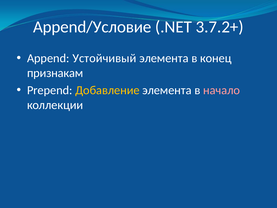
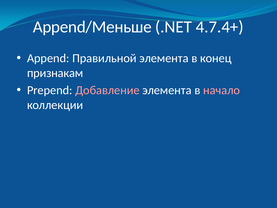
Append/Условие: Append/Условие -> Append/Меньше
3.7.2+: 3.7.2+ -> 4.7.4+
Устойчивый: Устойчивый -> Правильной
Добавление colour: yellow -> pink
